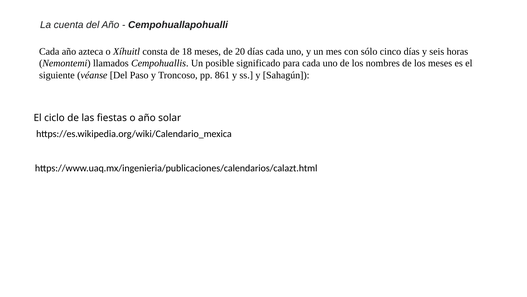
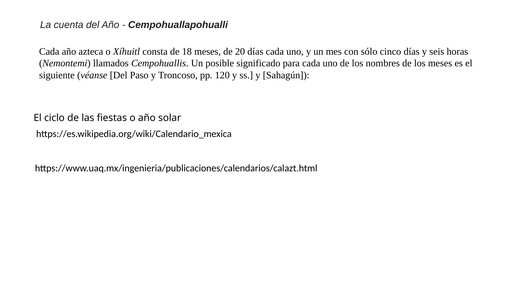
861: 861 -> 120
